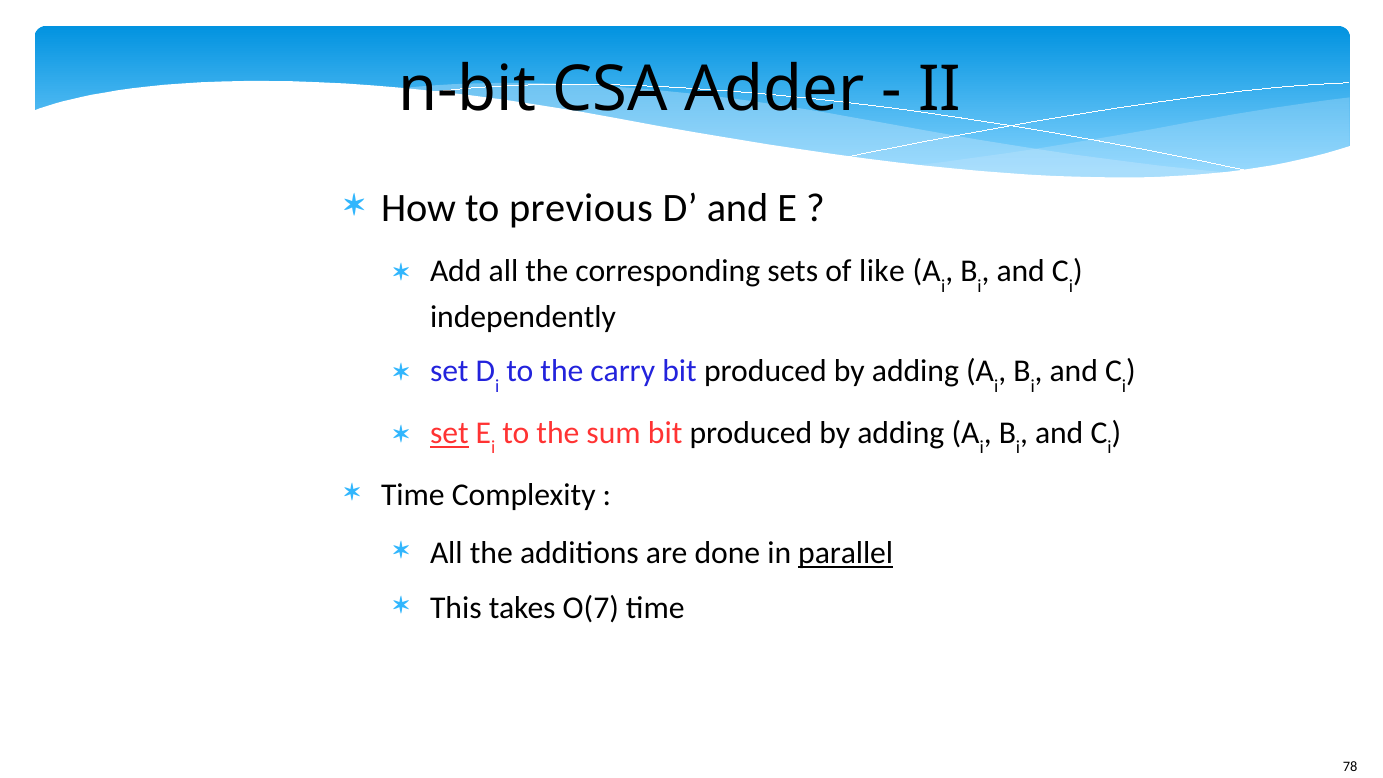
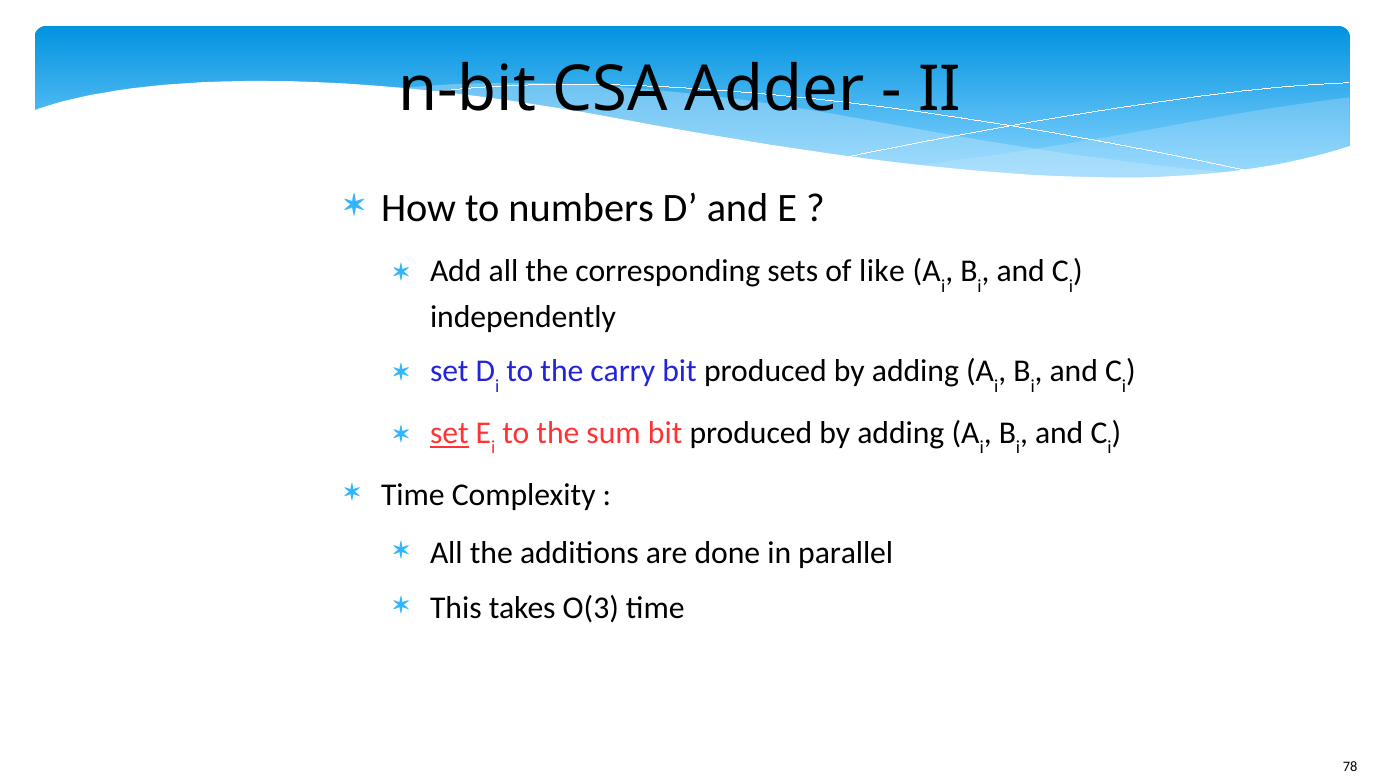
previous: previous -> numbers
parallel underline: present -> none
O(7: O(7 -> O(3
